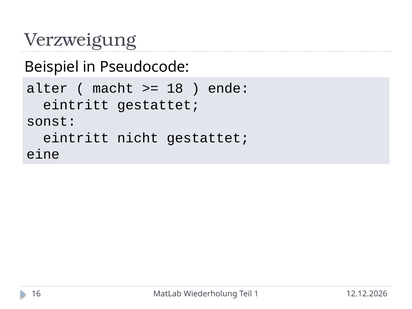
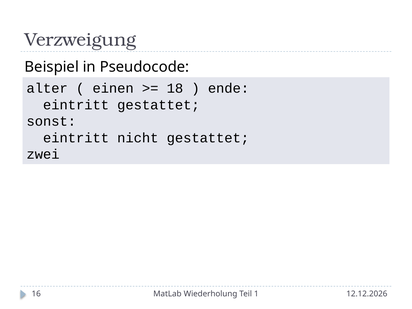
macht: macht -> einen
eine: eine -> zwei
